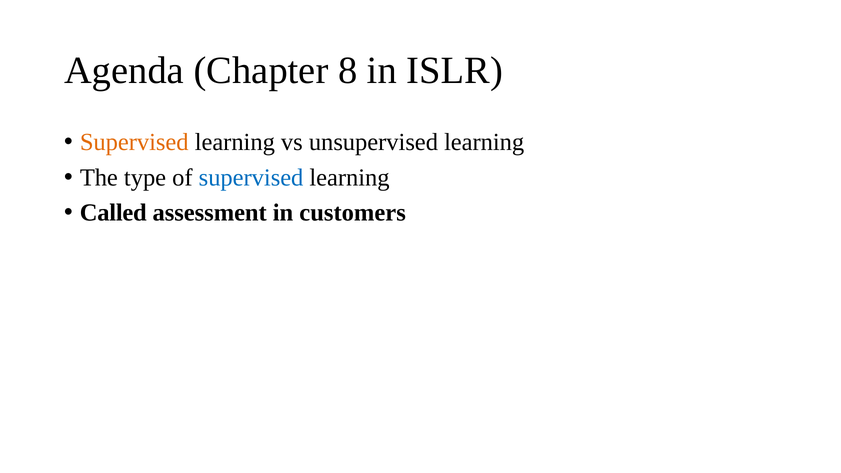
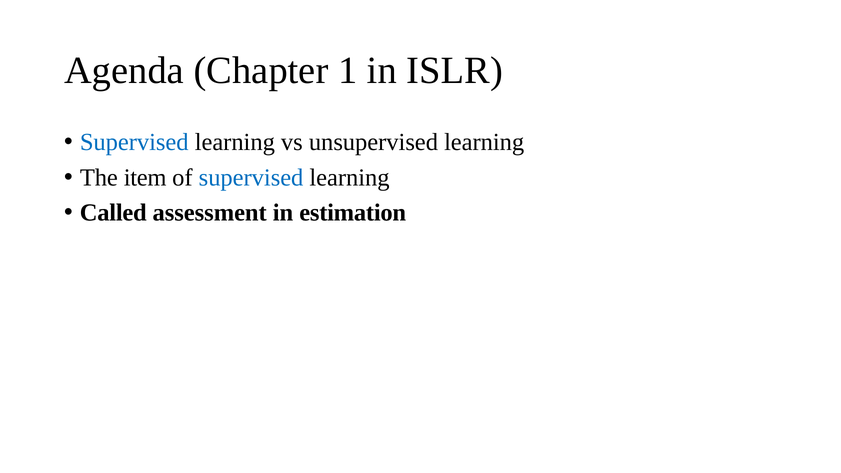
8: 8 -> 1
Supervised at (134, 142) colour: orange -> blue
type: type -> item
customers: customers -> estimation
